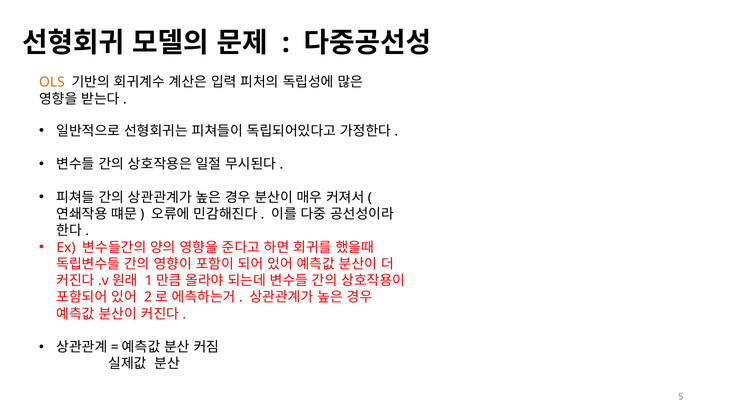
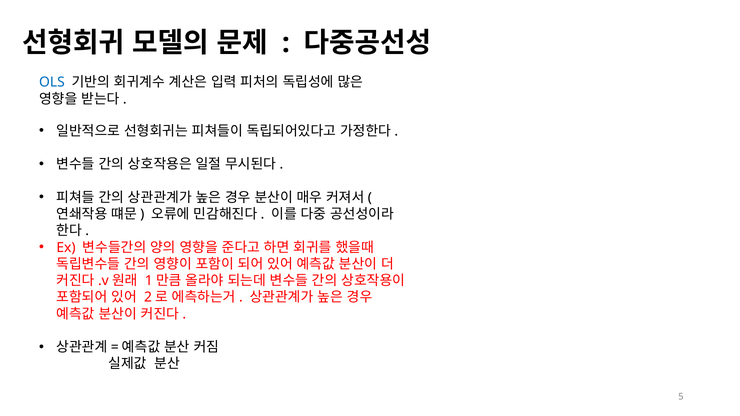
OLS colour: orange -> blue
